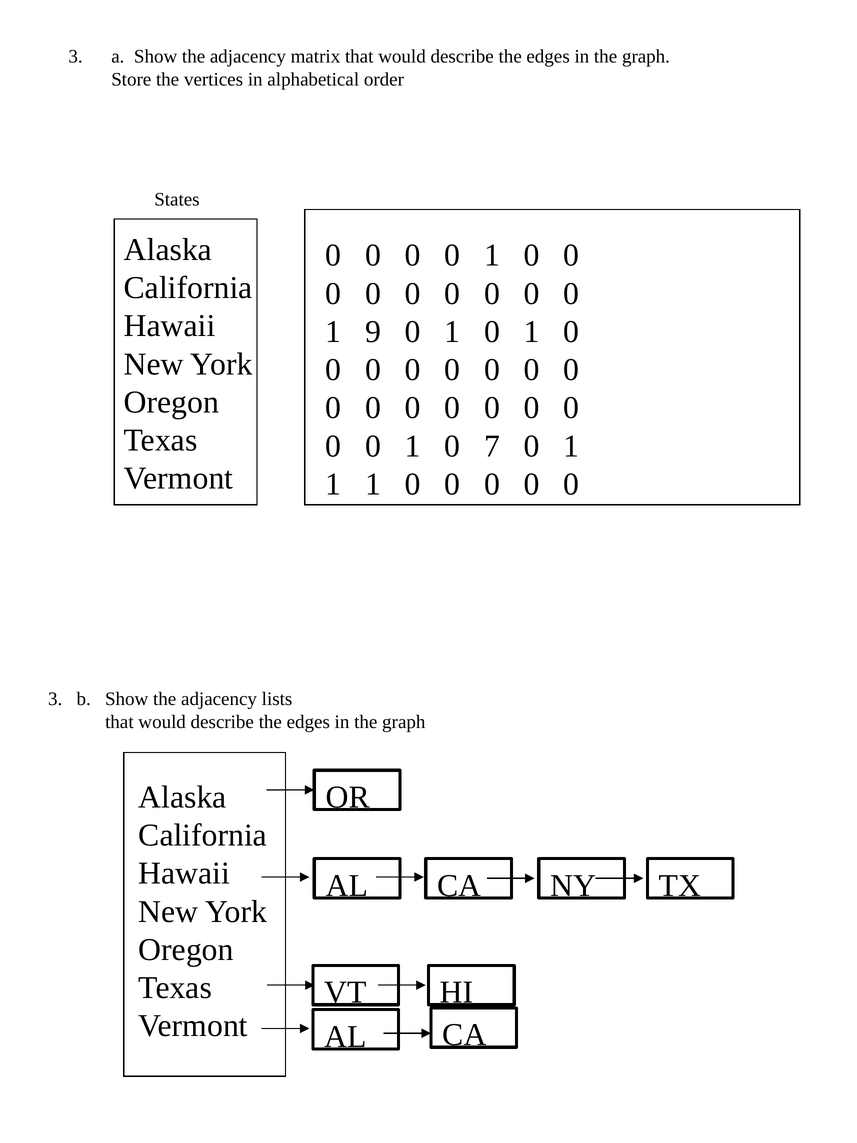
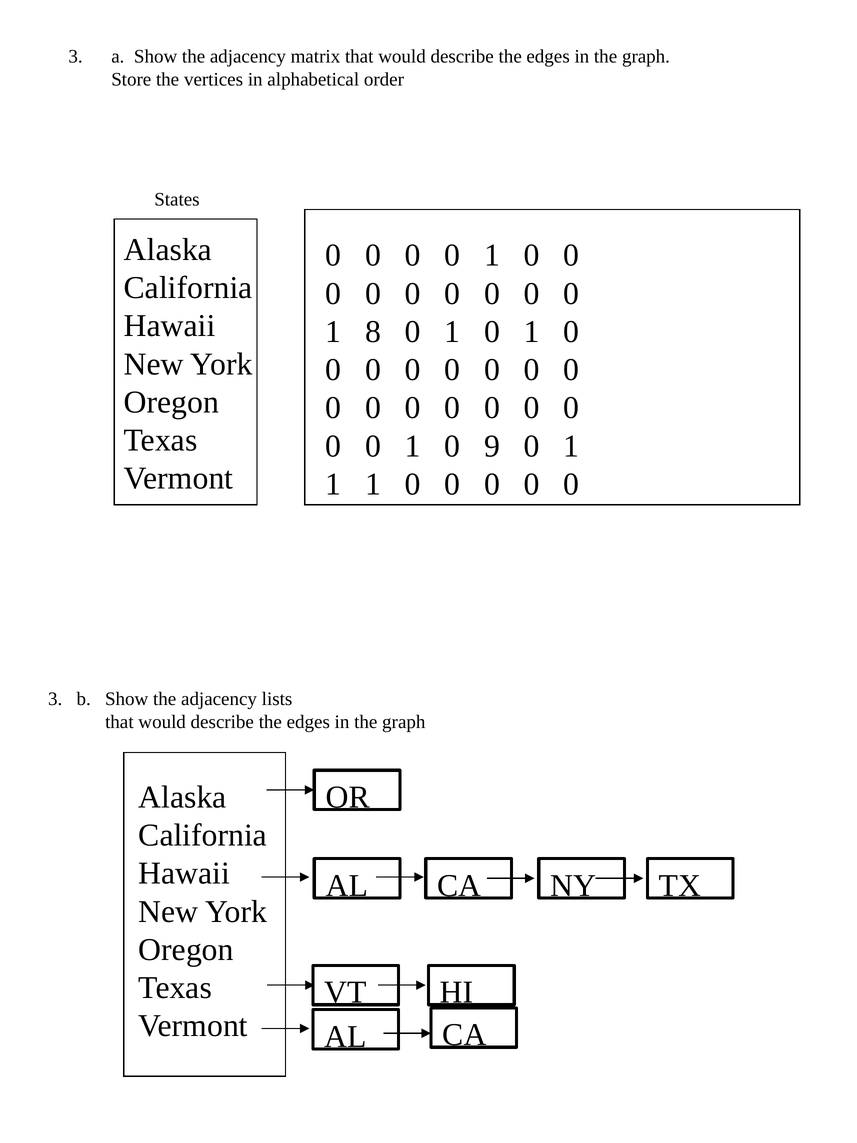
9: 9 -> 8
7: 7 -> 9
